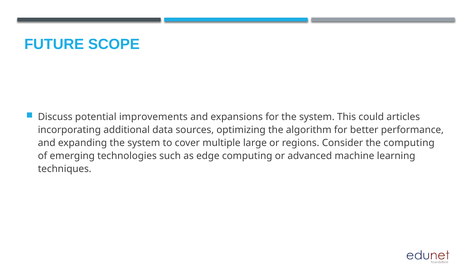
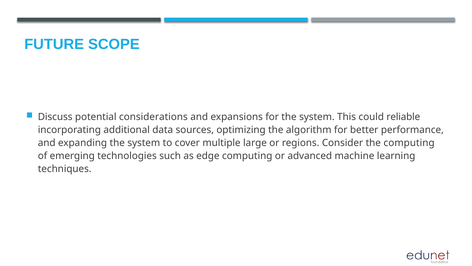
improvements: improvements -> considerations
articles: articles -> reliable
